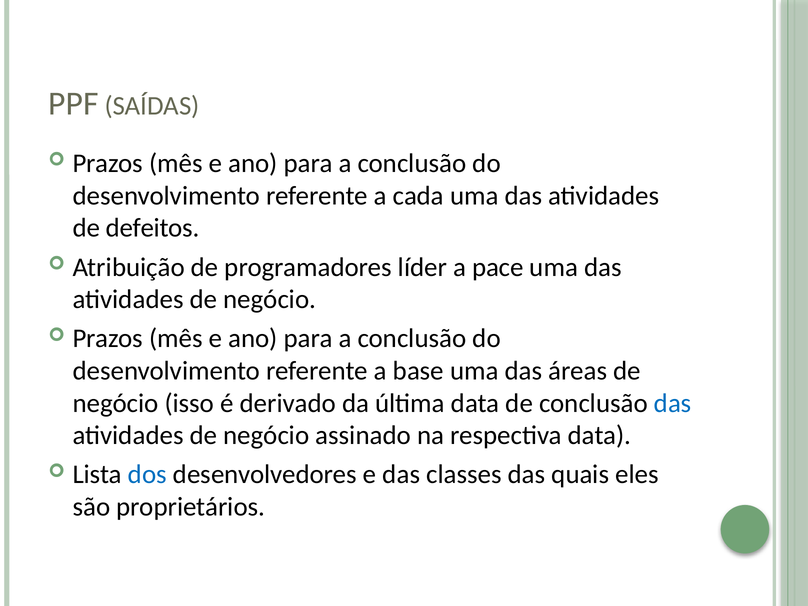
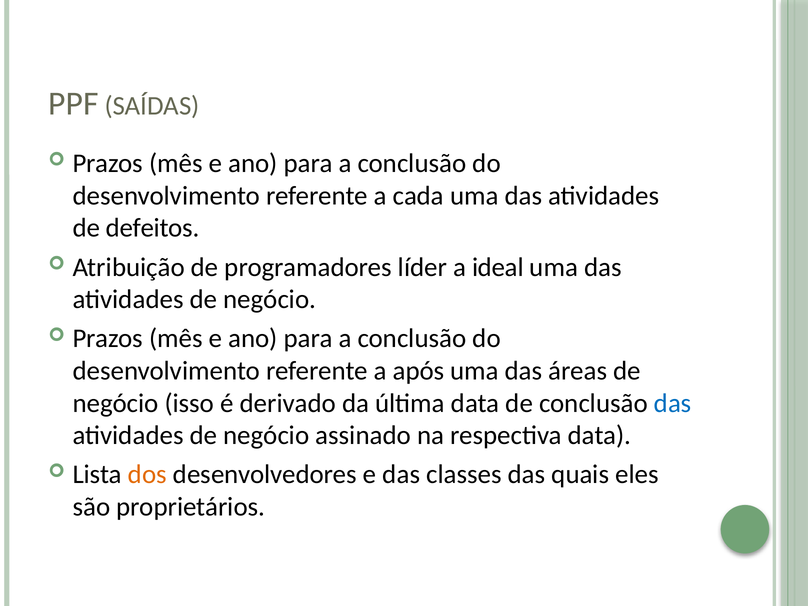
pace: pace -> ideal
base: base -> após
dos colour: blue -> orange
